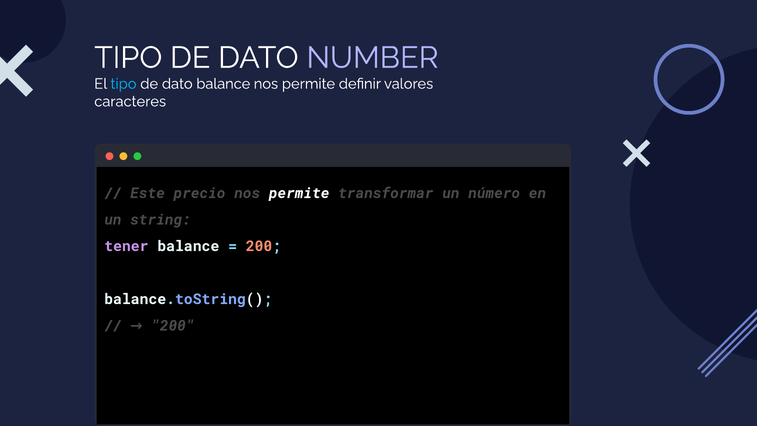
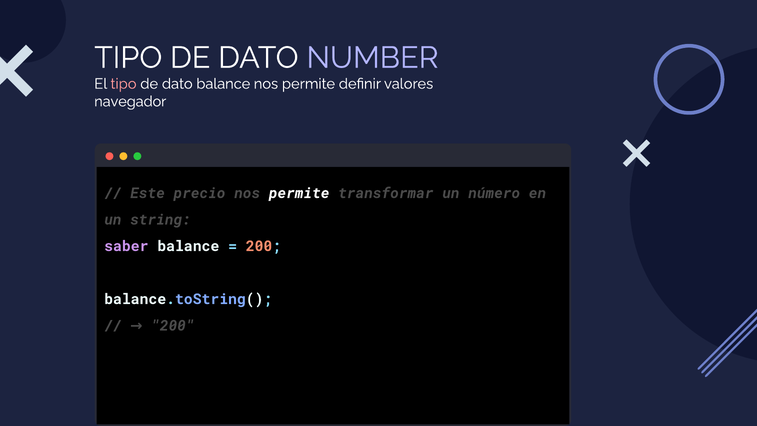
tipo at (124, 84) colour: light blue -> pink
caracteres: caracteres -> navegador
tener: tener -> saber
